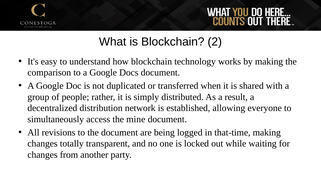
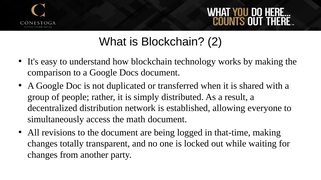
mine: mine -> math
